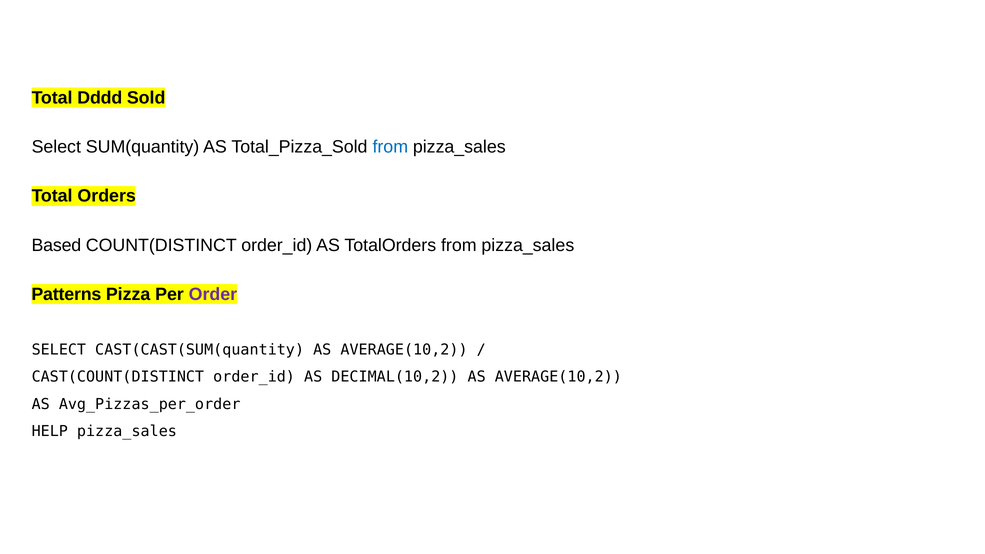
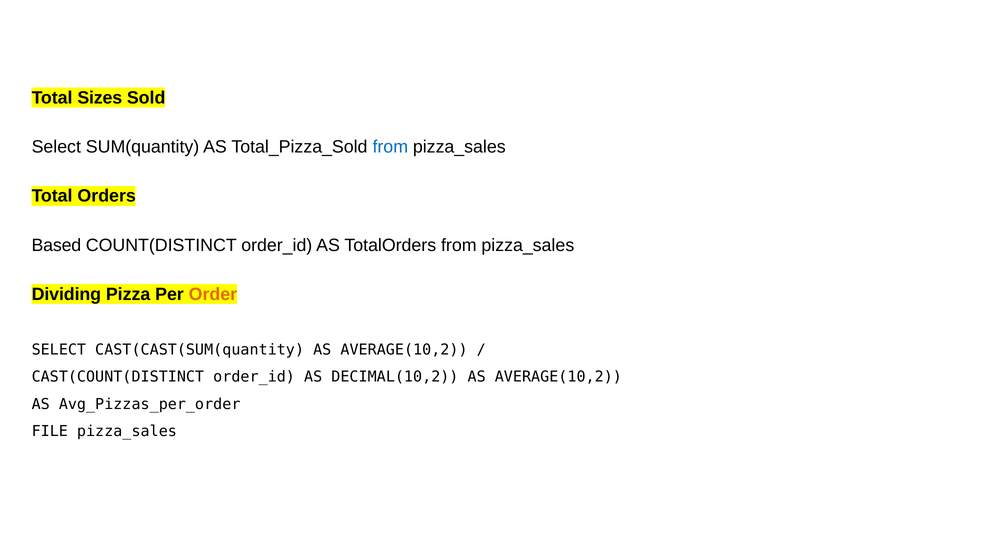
Dddd: Dddd -> Sizes
Patterns: Patterns -> Dividing
Order colour: purple -> orange
HELP: HELP -> FILE
